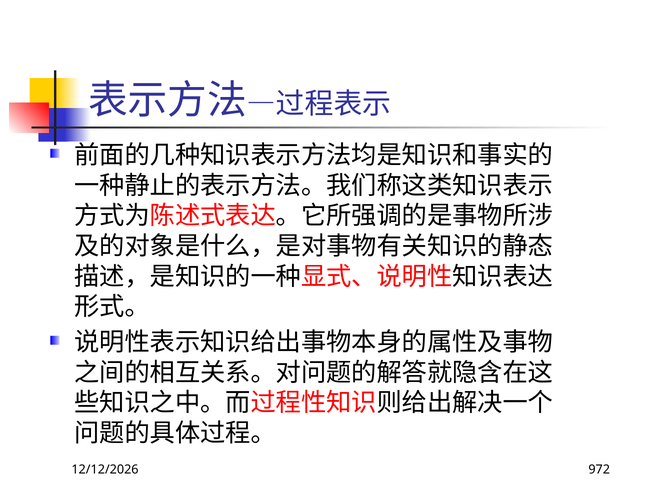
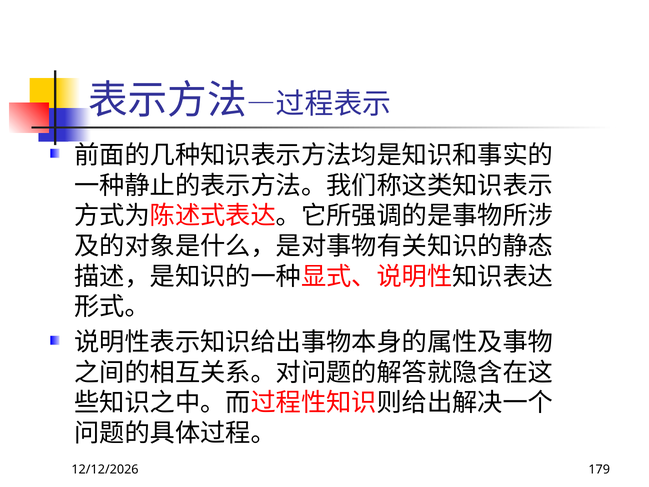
972: 972 -> 179
